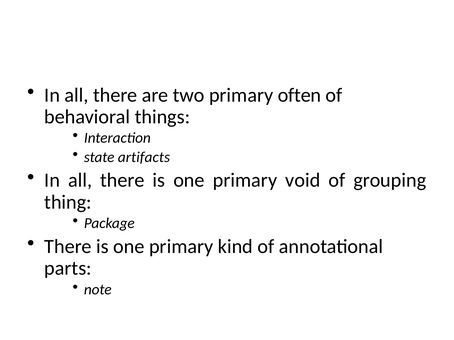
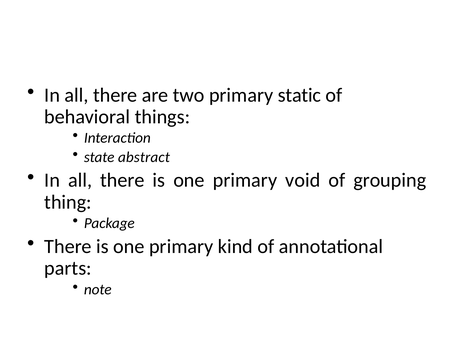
often: often -> static
artifacts: artifacts -> abstract
